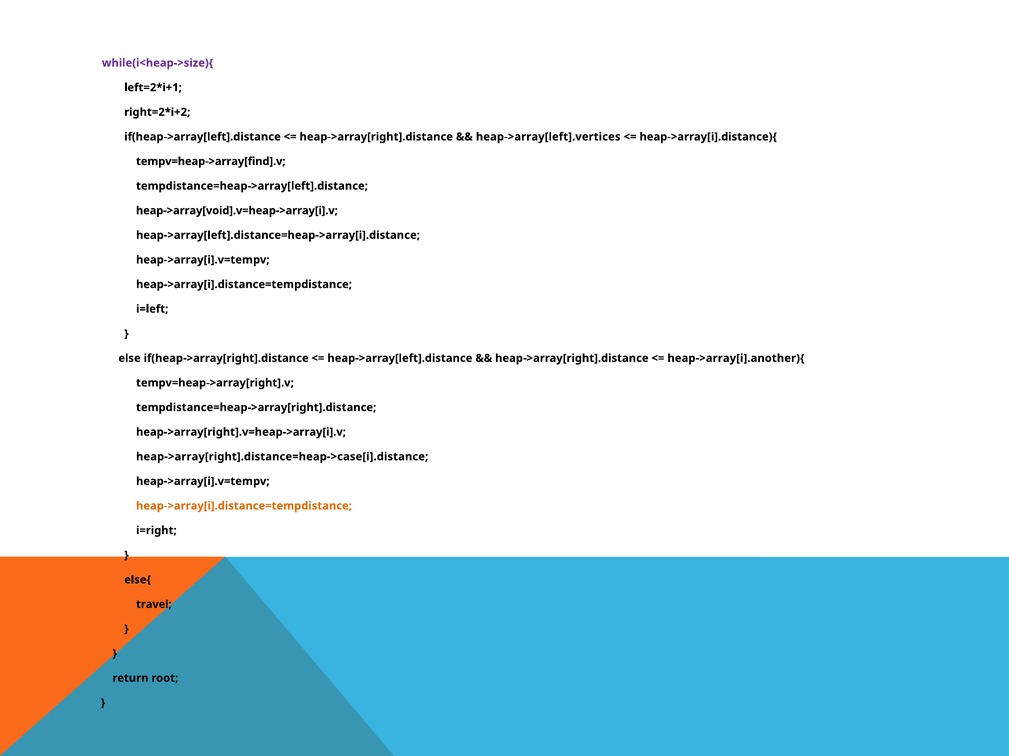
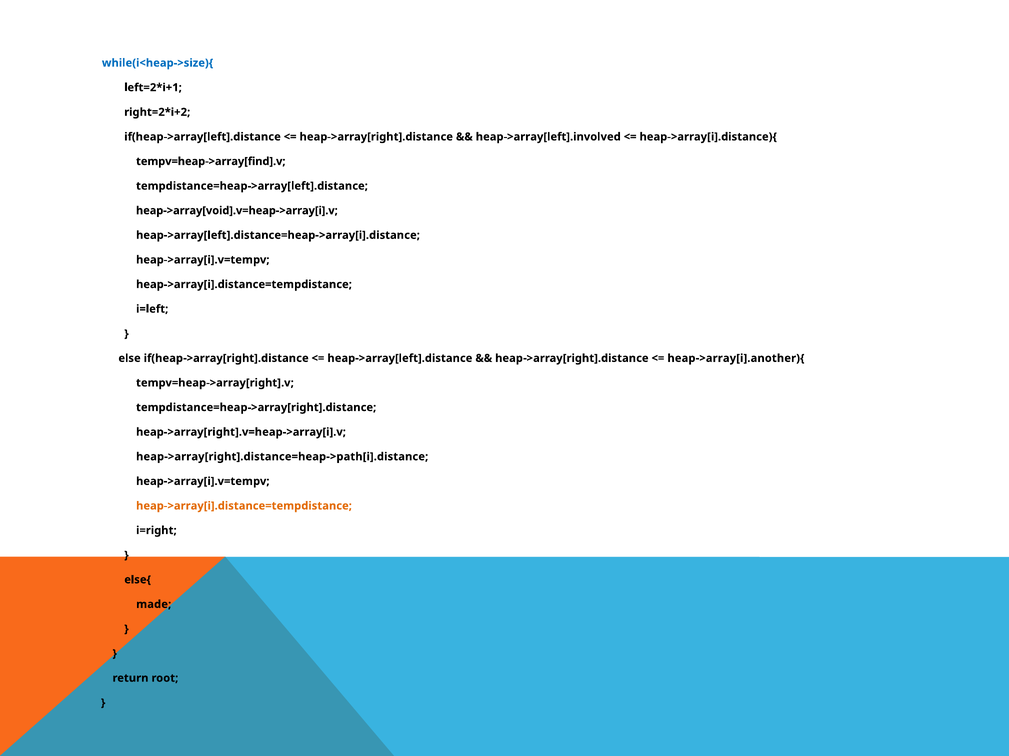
while(i<heap->size){ colour: purple -> blue
heap->array[left].vertices: heap->array[left].vertices -> heap->array[left].involved
heap->array[right].distance=heap->case[i].distance: heap->array[right].distance=heap->case[i].distance -> heap->array[right].distance=heap->path[i].distance
travel: travel -> made
